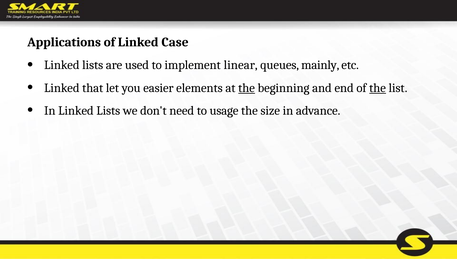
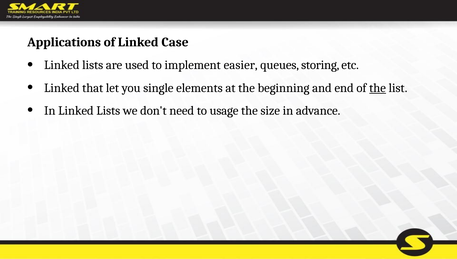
linear: linear -> easier
mainly: mainly -> storing
easier: easier -> single
the at (247, 88) underline: present -> none
